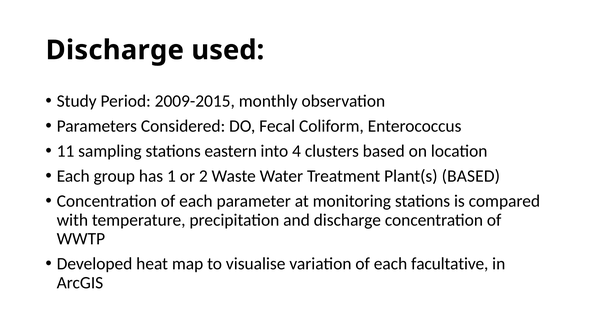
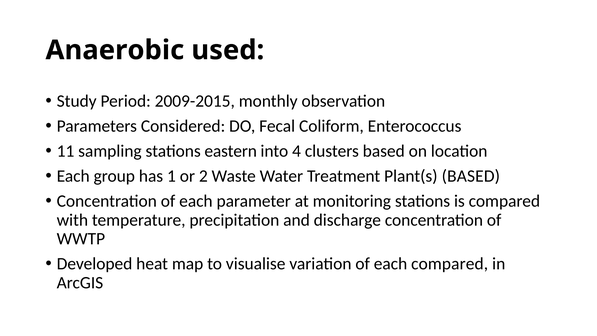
Discharge at (115, 50): Discharge -> Anaerobic
each facultative: facultative -> compared
